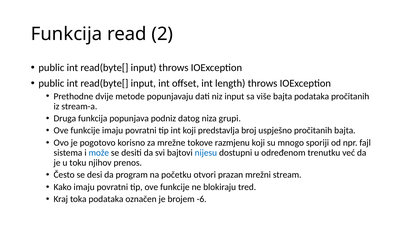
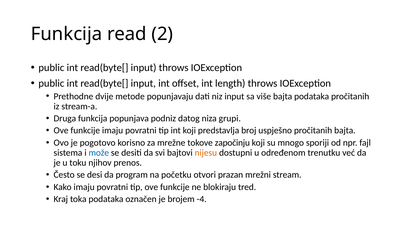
razmjenu: razmjenu -> započinju
nijesu colour: blue -> orange
-6: -6 -> -4
